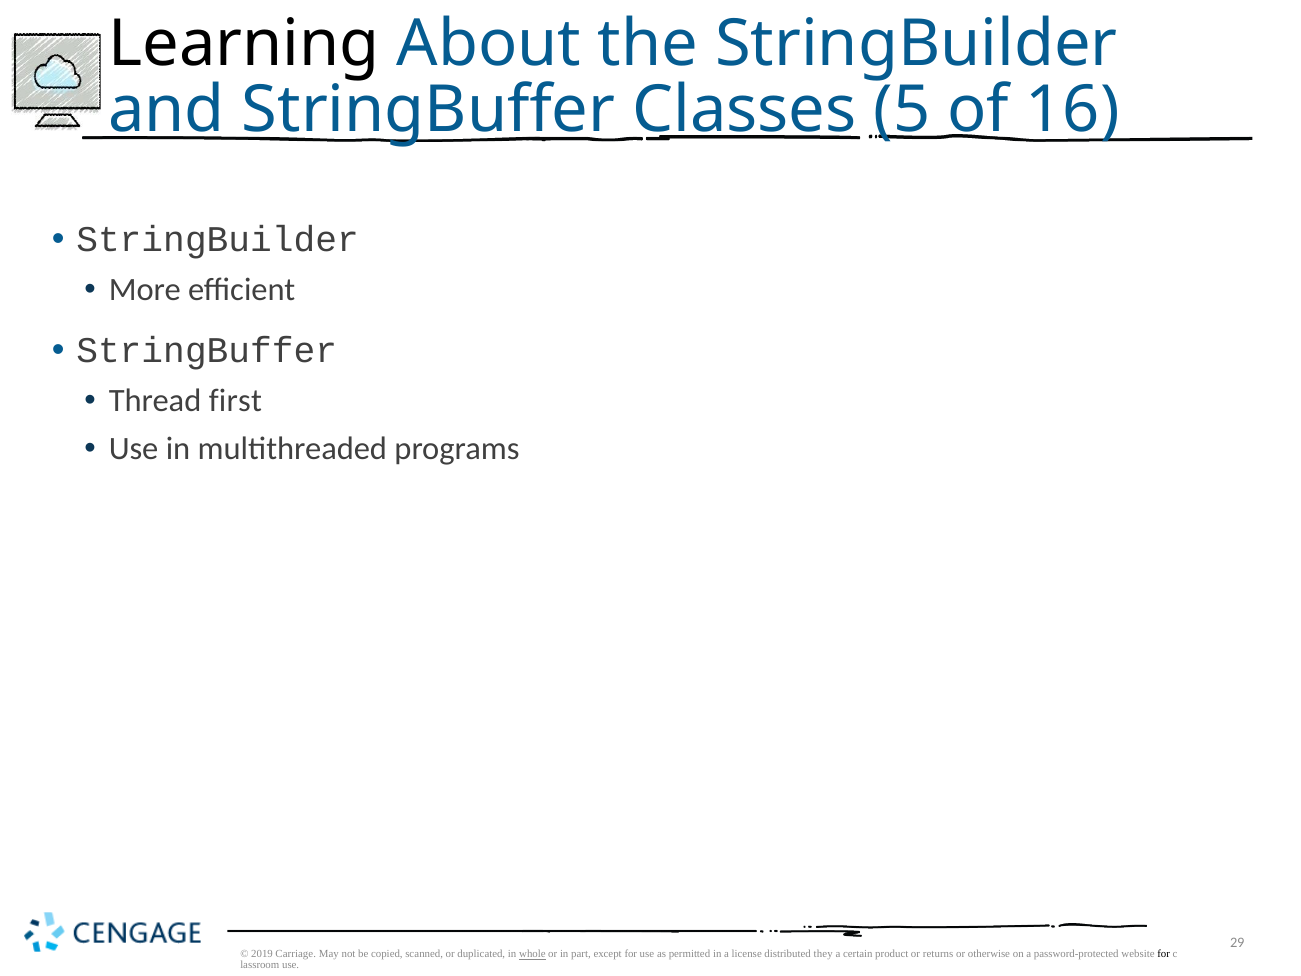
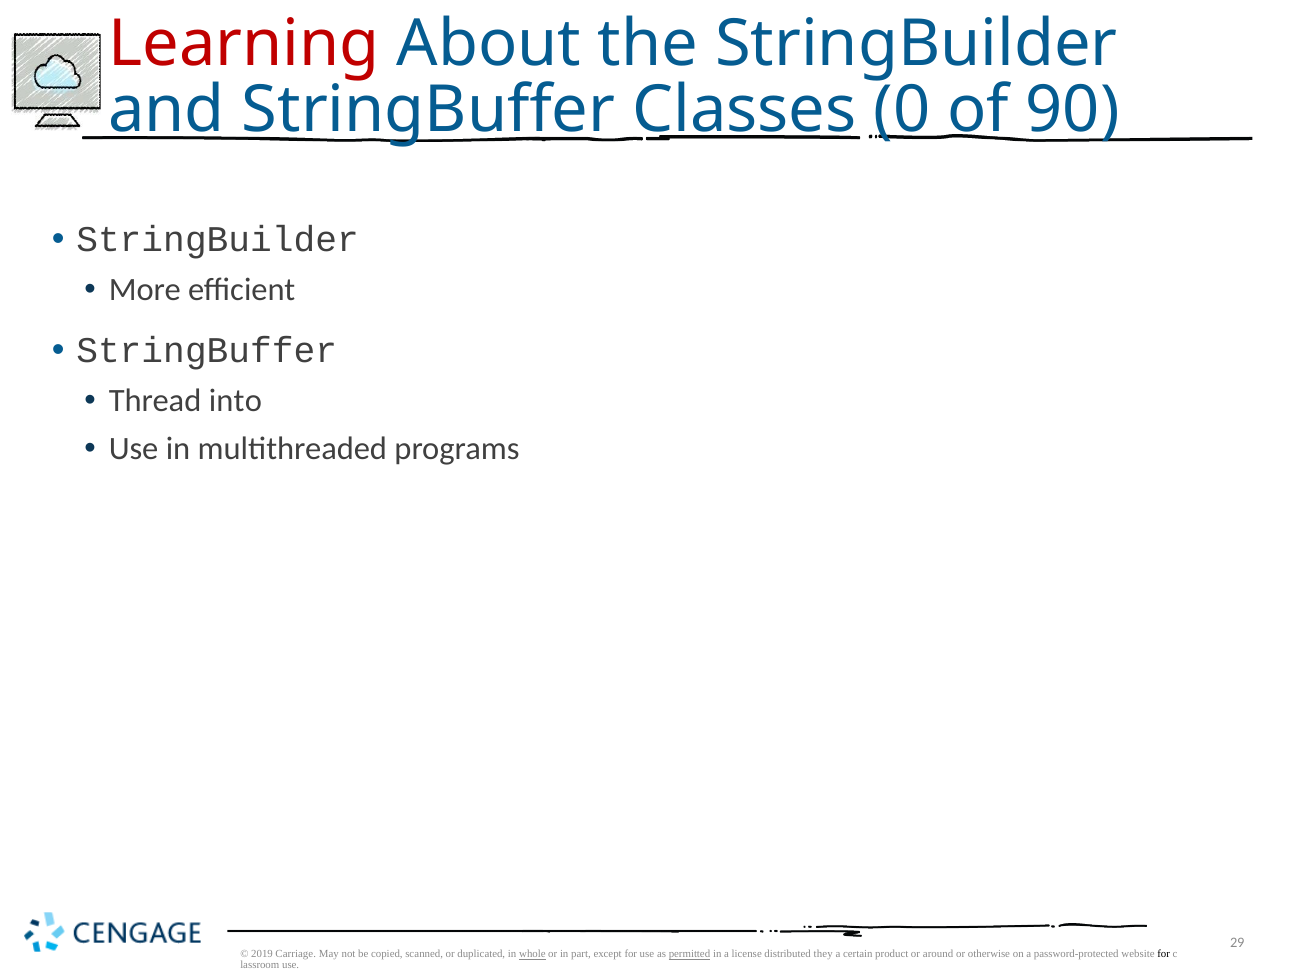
Learning colour: black -> red
5: 5 -> 0
16: 16 -> 90
first: first -> into
permitted underline: none -> present
returns: returns -> around
